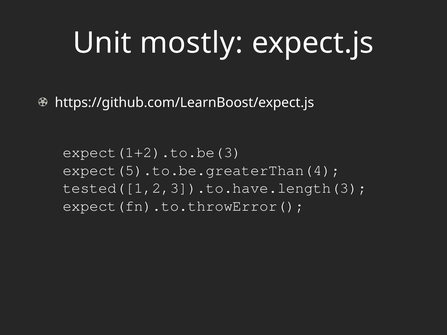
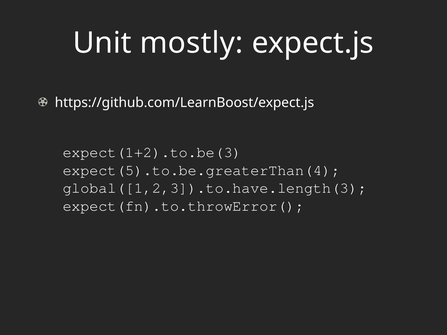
tested([1,2,3]).to.have.length(3: tested([1,2,3]).to.have.length(3 -> global([1,2,3]).to.have.length(3
